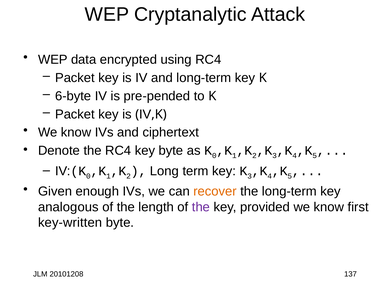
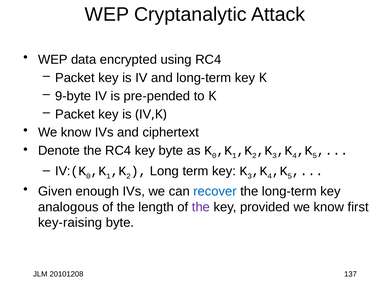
6-byte: 6-byte -> 9-byte
recover colour: orange -> blue
key-written: key-written -> key-raising
